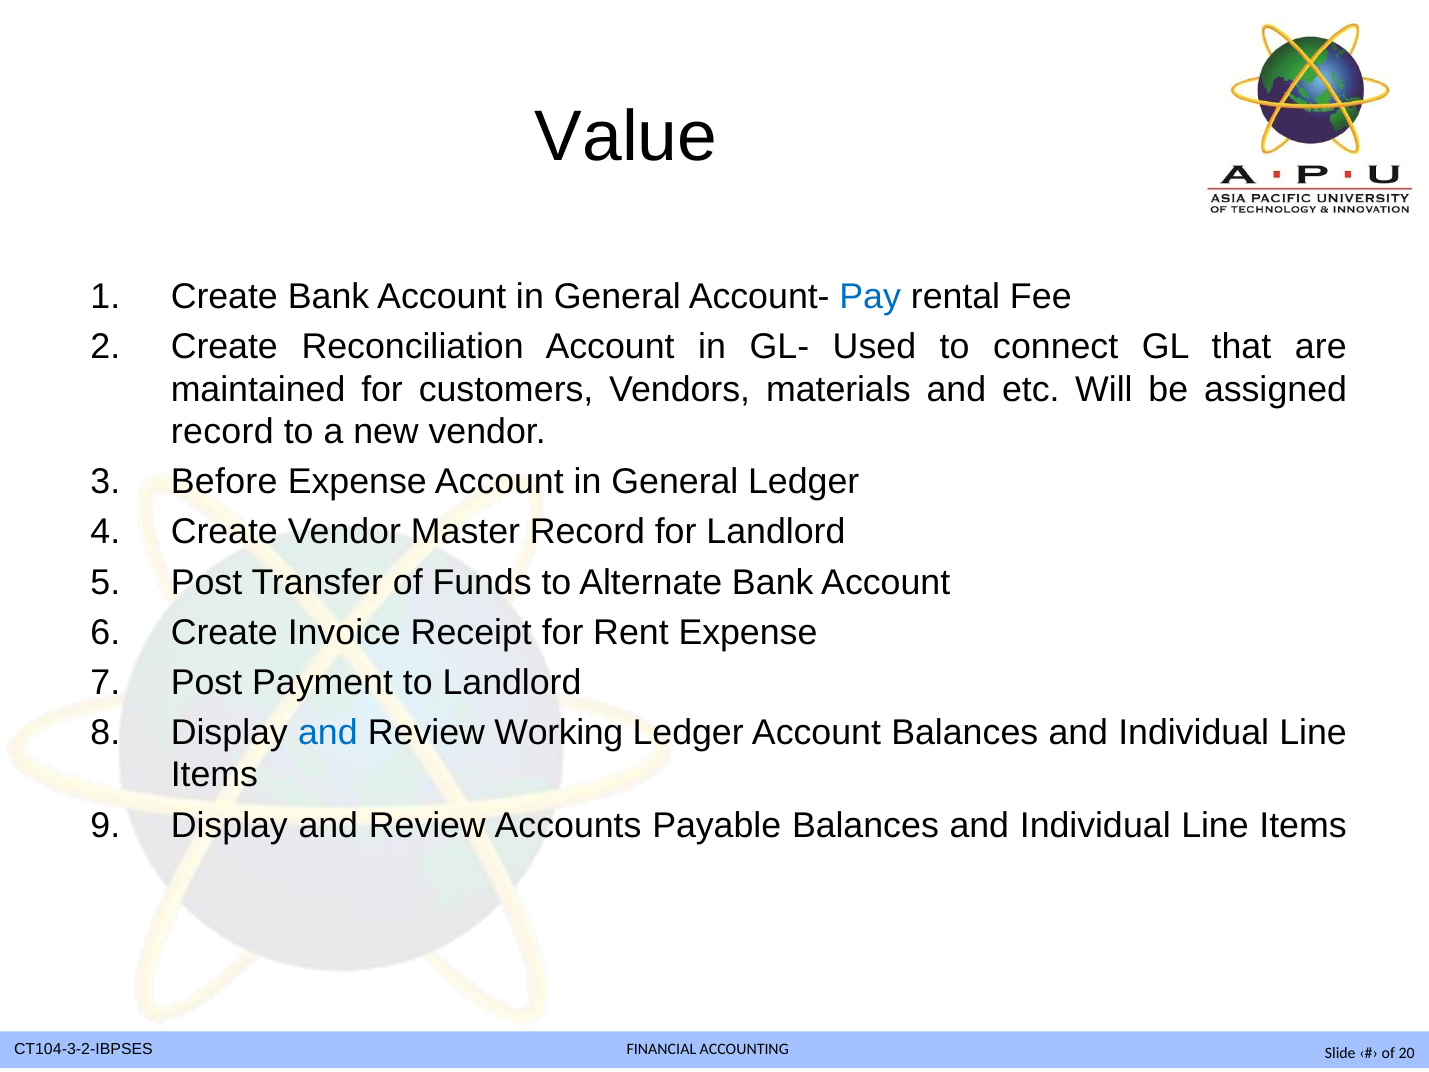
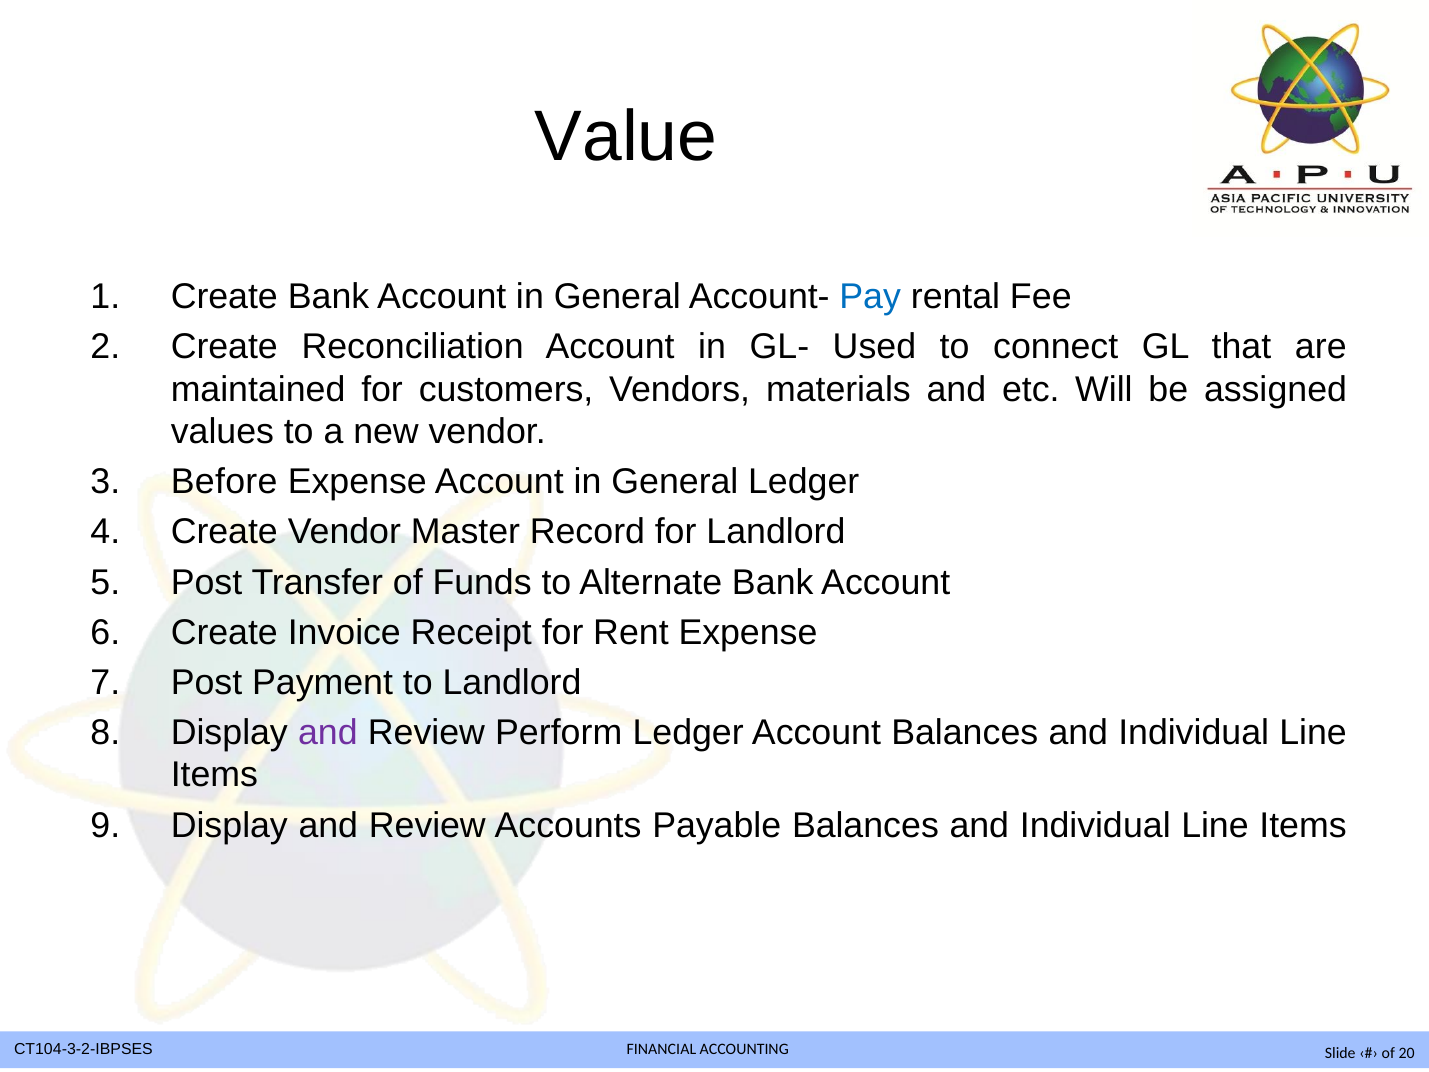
record at (222, 432): record -> values
and at (328, 732) colour: blue -> purple
Working: Working -> Perform
